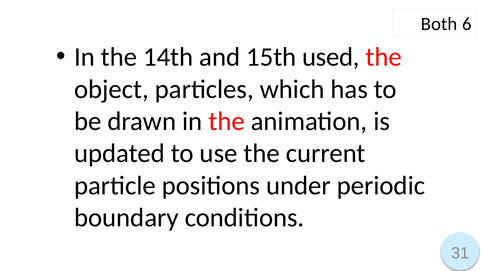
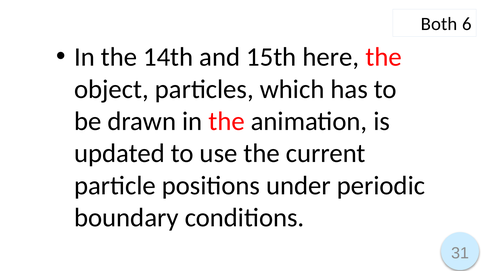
used: used -> here
